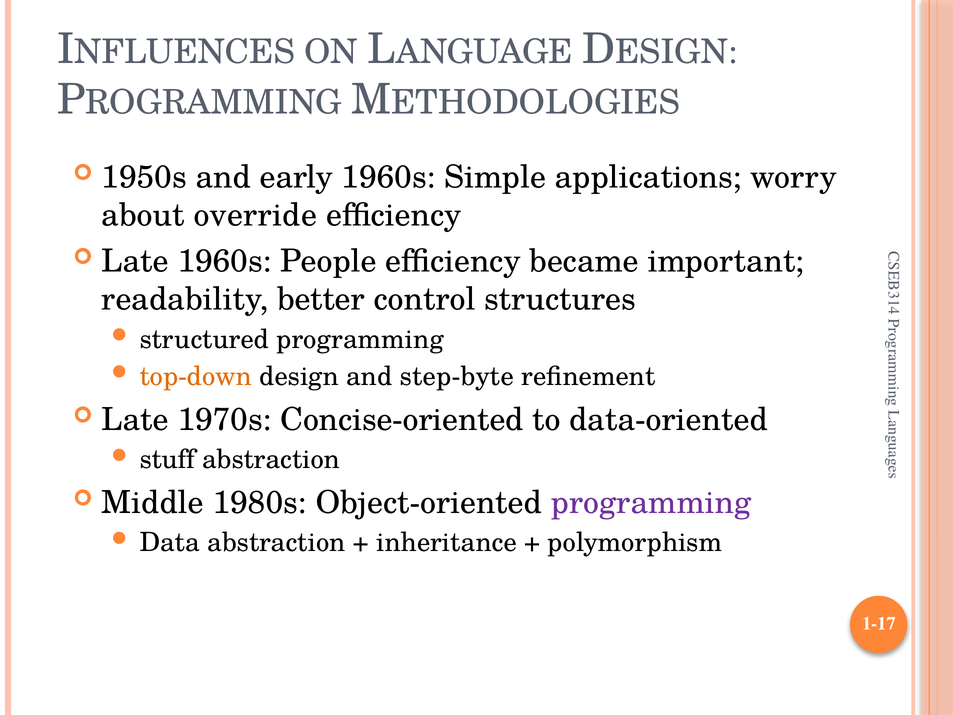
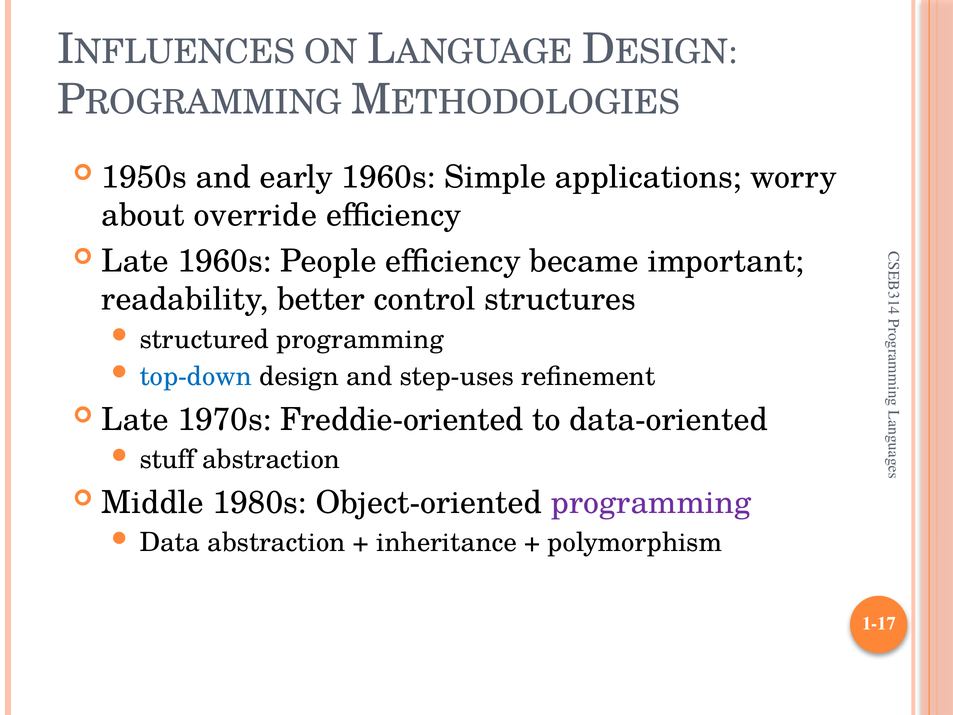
top-down colour: orange -> blue
step-byte: step-byte -> step-uses
Concise-oriented: Concise-oriented -> Freddie-oriented
